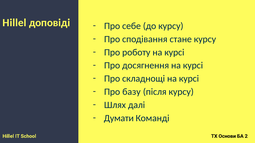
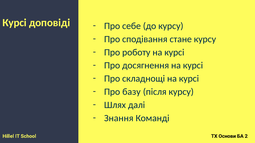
Hillel at (14, 23): Hillel -> Курсі
Думати: Думати -> Знання
